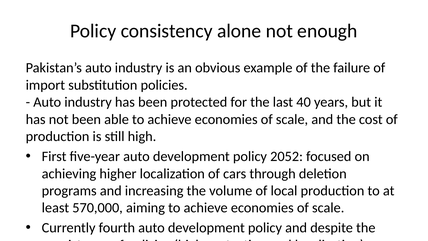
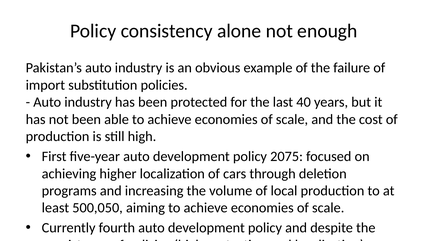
2052: 2052 -> 2075
570,000: 570,000 -> 500,050
